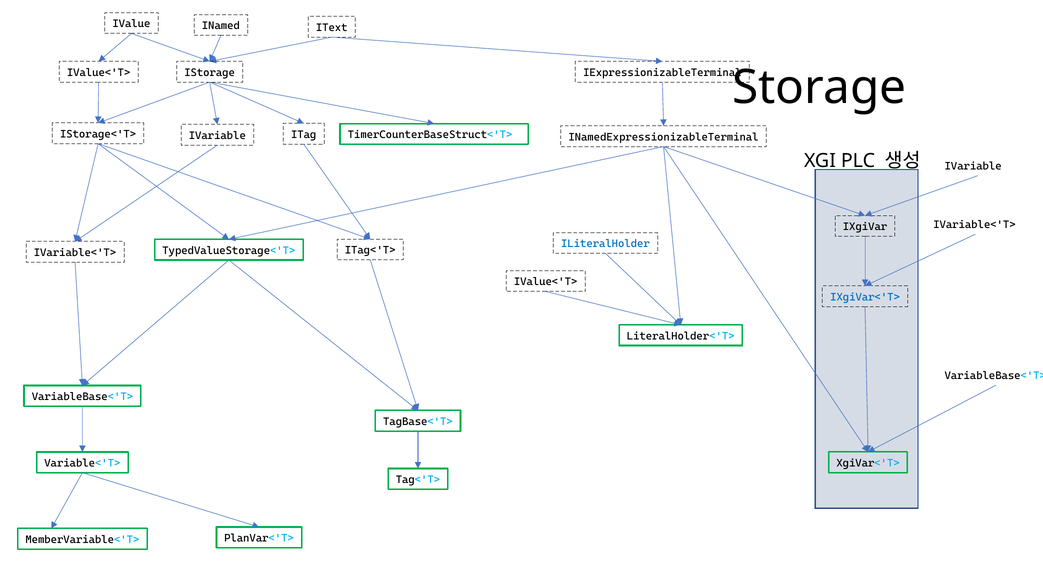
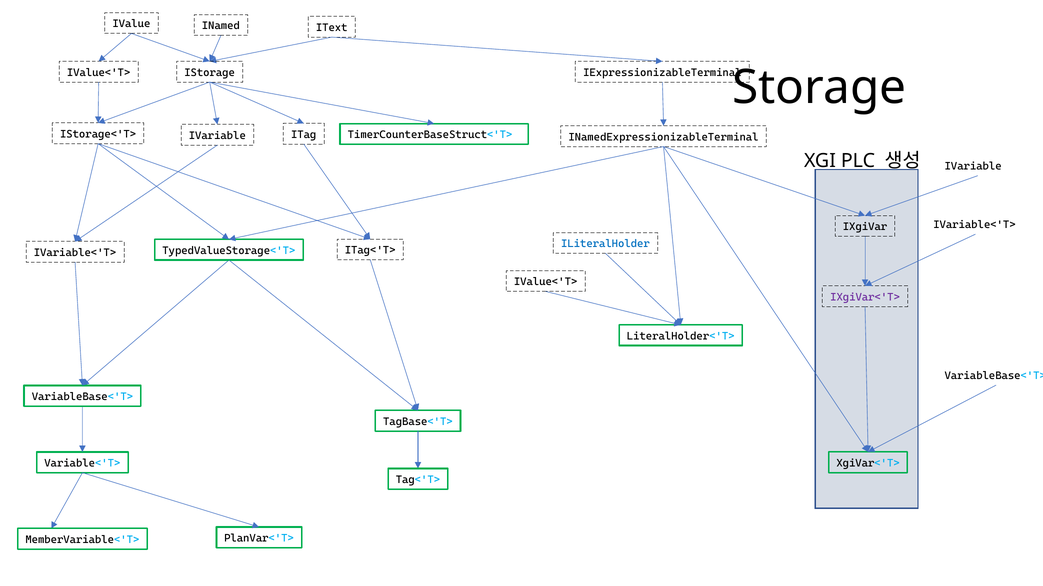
IXgiVar<'T> colour: blue -> purple
